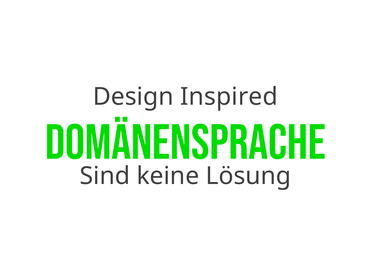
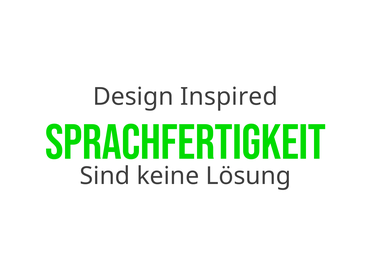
Domänensprache: Domänensprache -> Sprachfertigkeit
